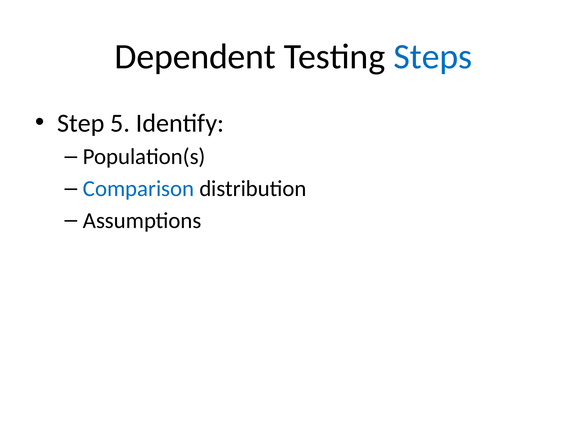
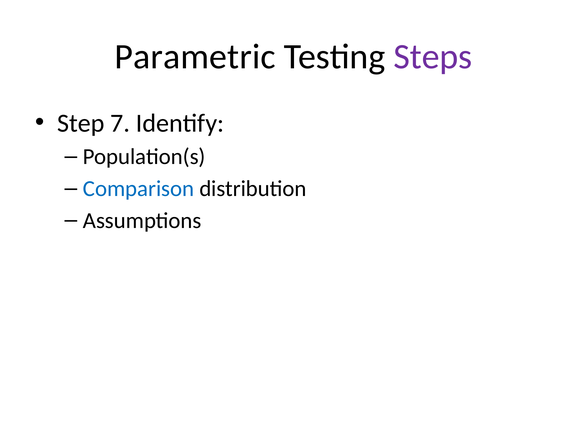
Dependent: Dependent -> Parametric
Steps colour: blue -> purple
5: 5 -> 7
